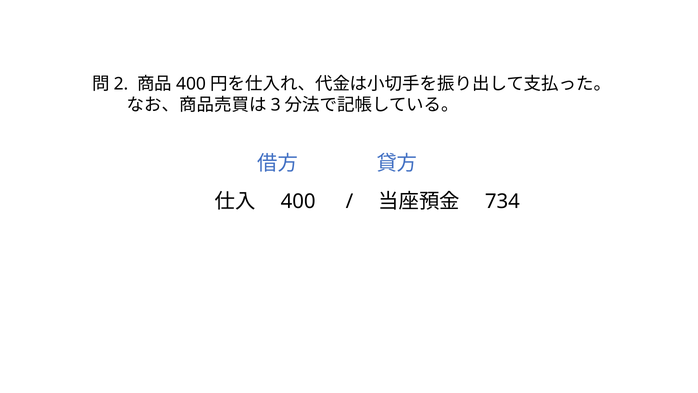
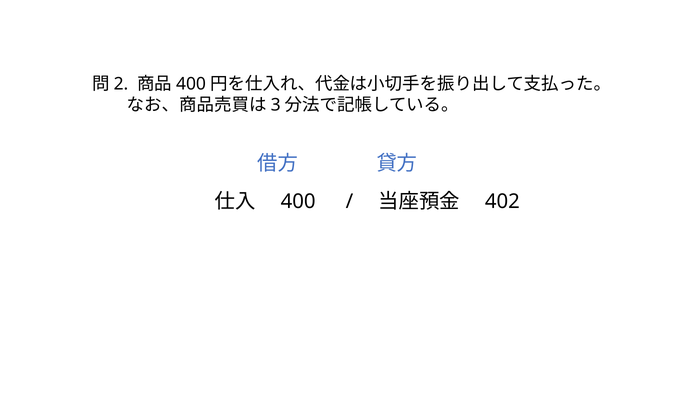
734: 734 -> 402
